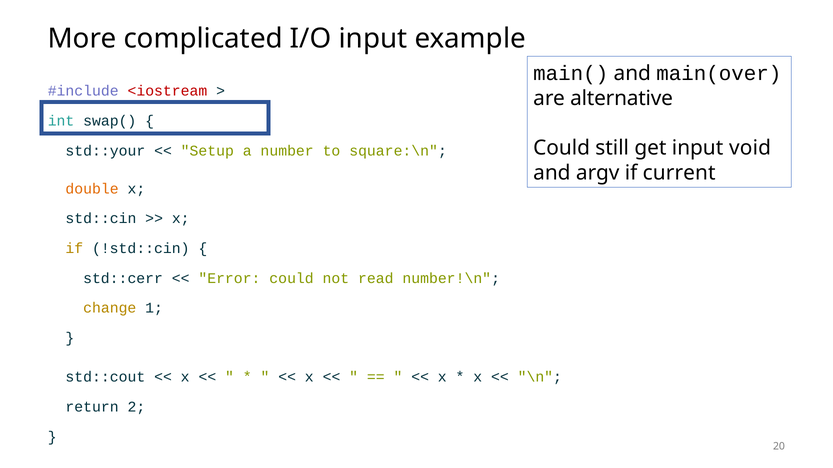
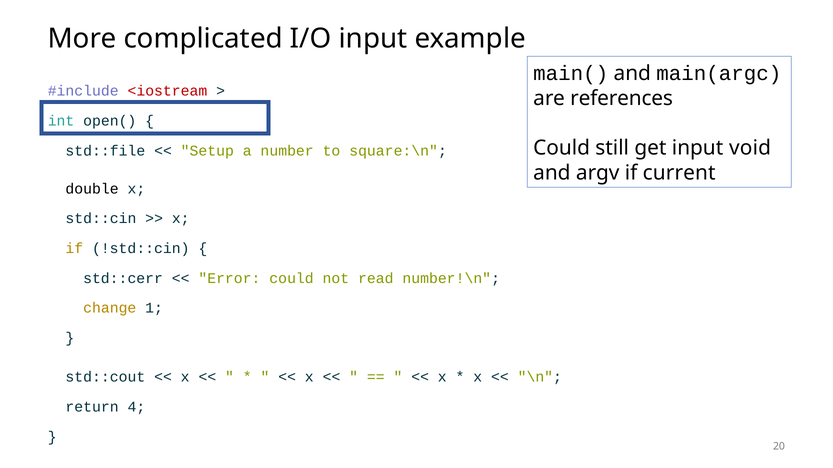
main(over: main(over -> main(argc
alternative: alternative -> references
swap(: swap( -> open(
std::your: std::your -> std::file
double colour: orange -> black
2: 2 -> 4
